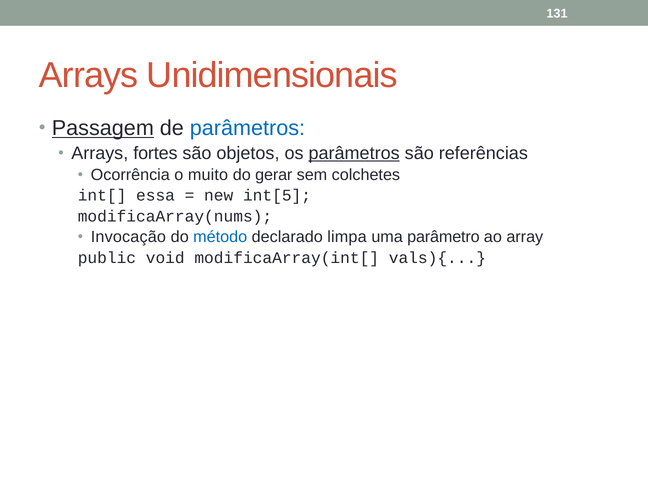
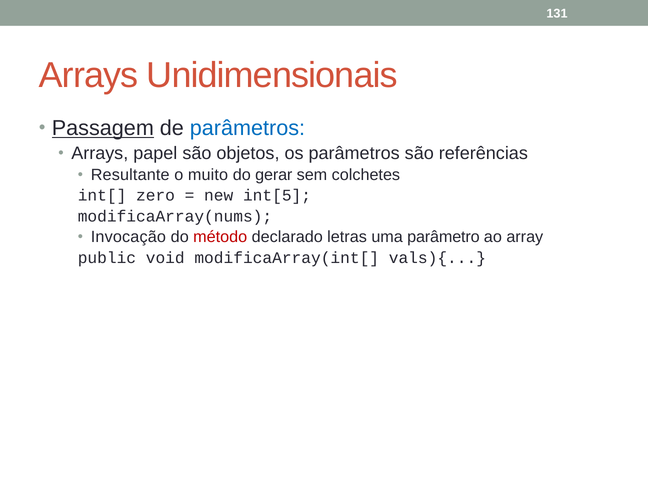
fortes: fortes -> papel
parâmetros at (354, 153) underline: present -> none
Ocorrência: Ocorrência -> Resultante
essa: essa -> zero
método colour: blue -> red
limpa: limpa -> letras
